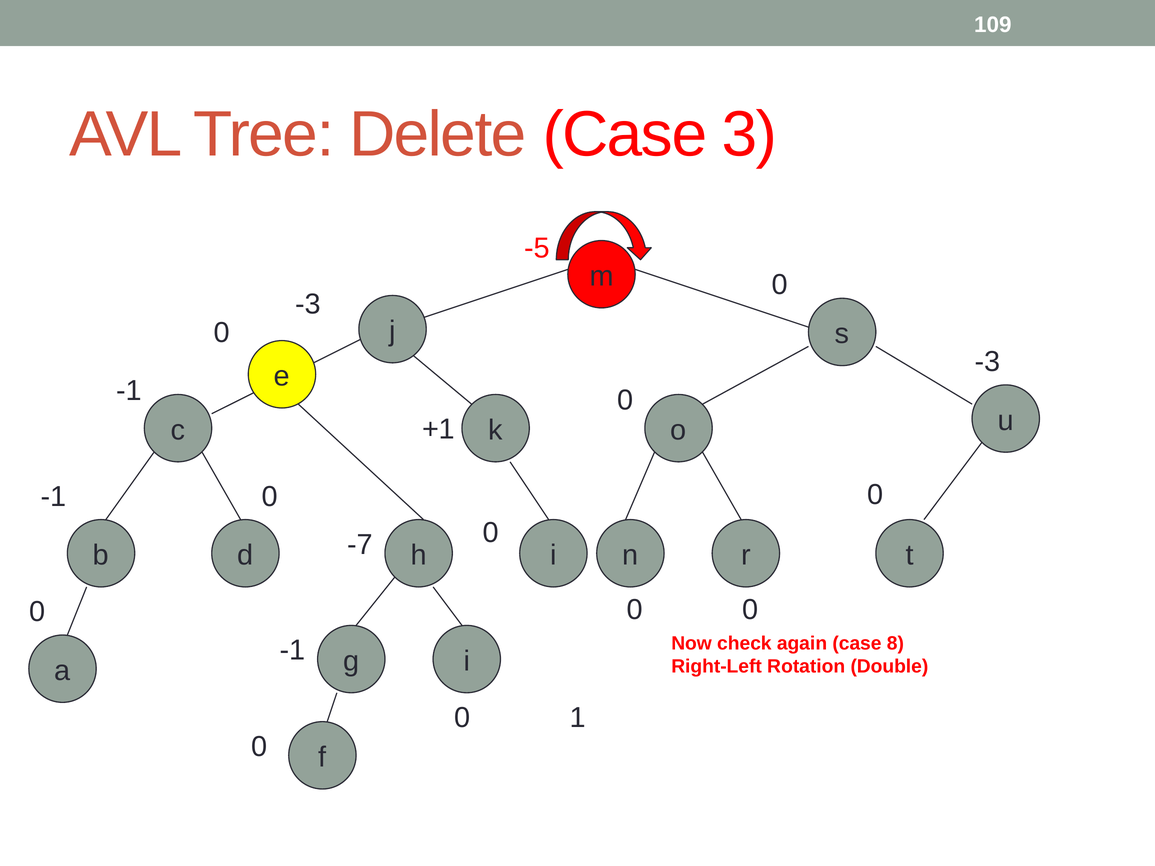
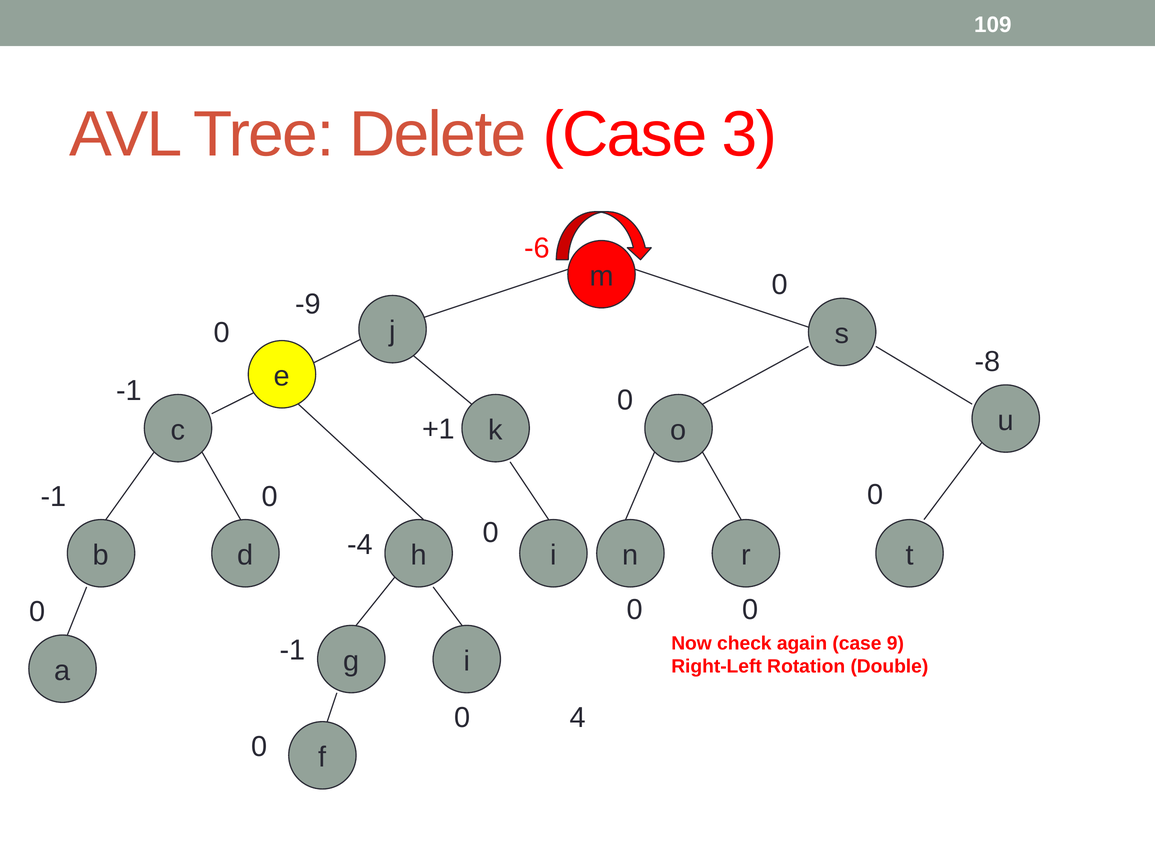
-5: -5 -> -6
-3 at (308, 304): -3 -> -9
-3 at (987, 362): -3 -> -8
-7: -7 -> -4
8: 8 -> 9
1: 1 -> 4
